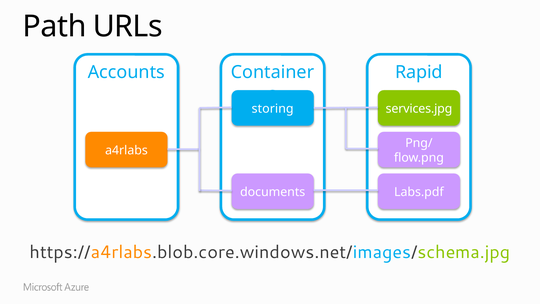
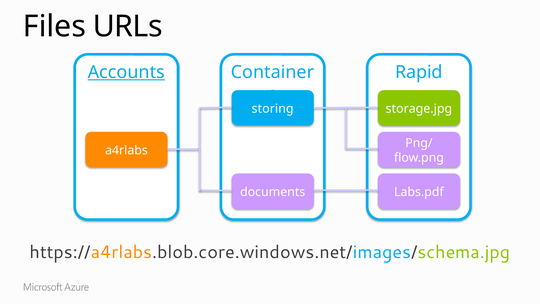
Path: Path -> Files
Accounts underline: none -> present
services.jpg: services.jpg -> storage.jpg
